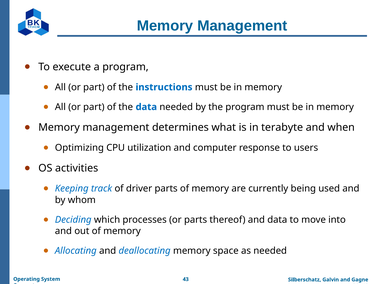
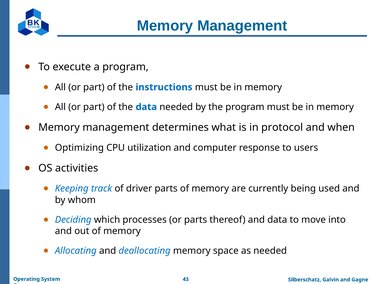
terabyte: terabyte -> protocol
